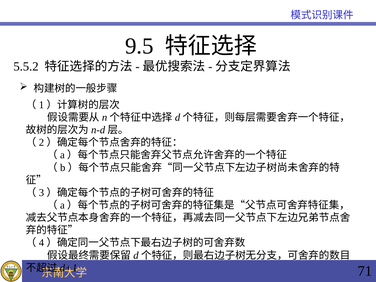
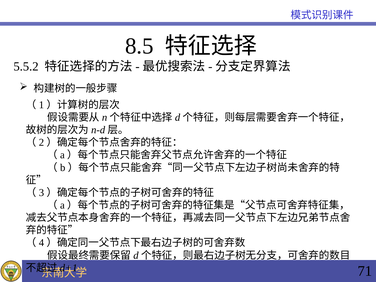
9.5: 9.5 -> 8.5
